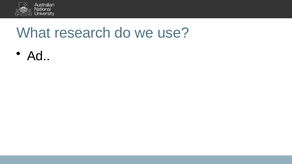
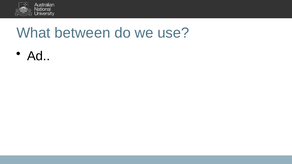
research: research -> between
